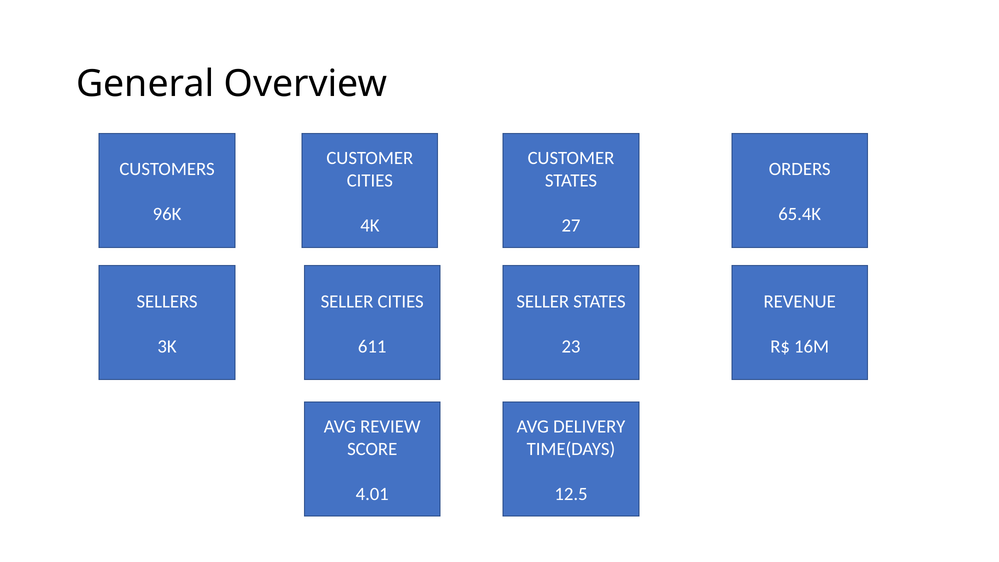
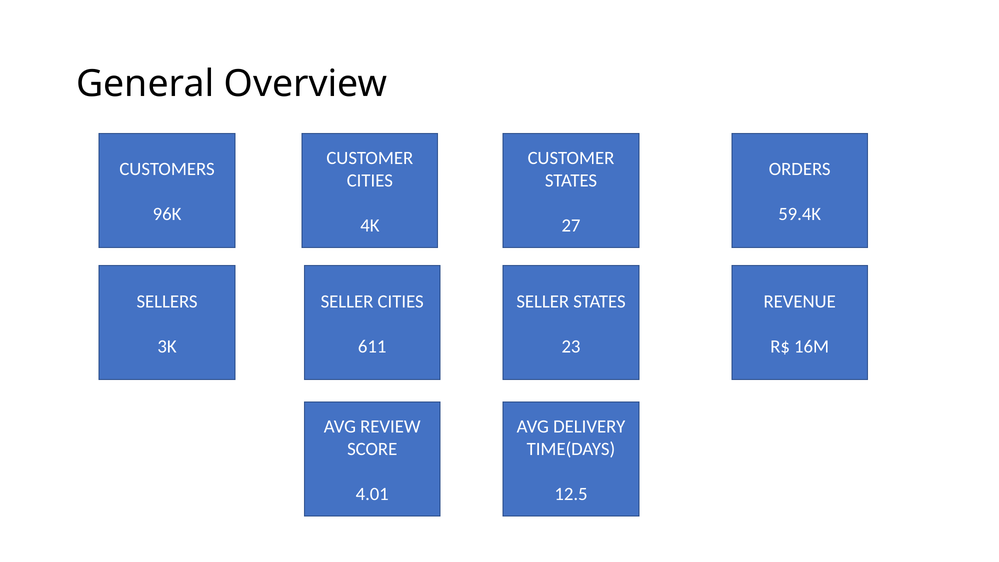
65.4K: 65.4K -> 59.4K
